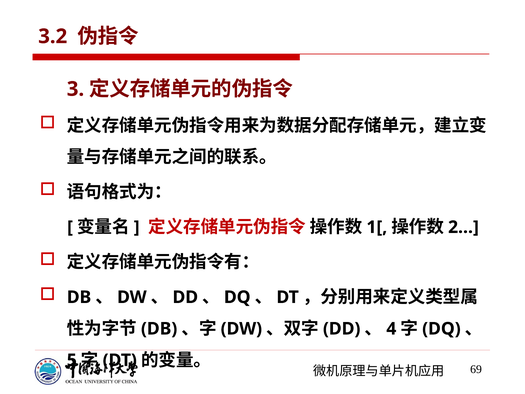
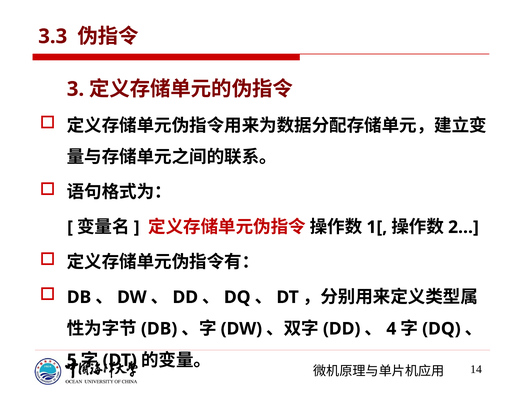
3.2: 3.2 -> 3.3
69: 69 -> 14
